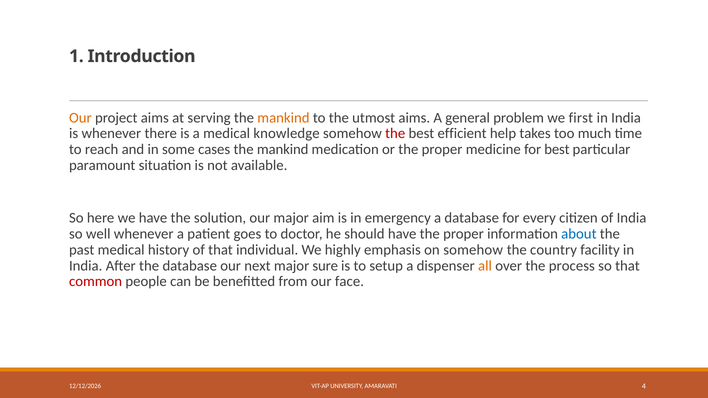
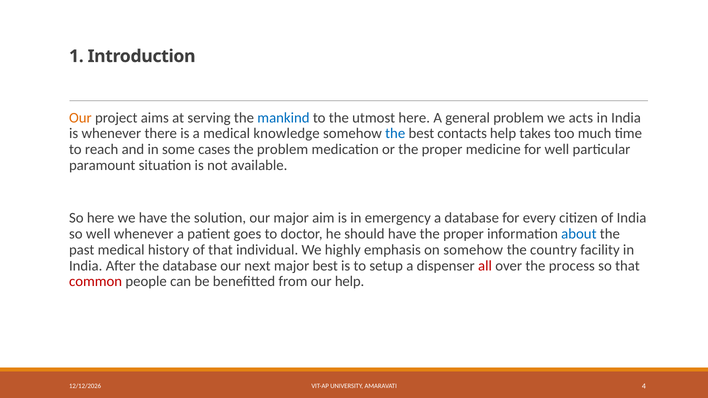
mankind at (283, 118) colour: orange -> blue
utmost aims: aims -> here
first: first -> acts
the at (395, 134) colour: red -> blue
efficient: efficient -> contacts
cases the mankind: mankind -> problem
for best: best -> well
major sure: sure -> best
all colour: orange -> red
our face: face -> help
